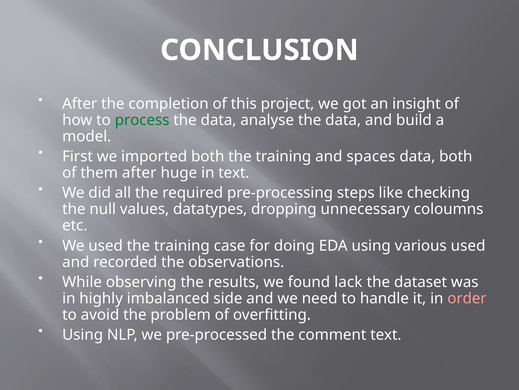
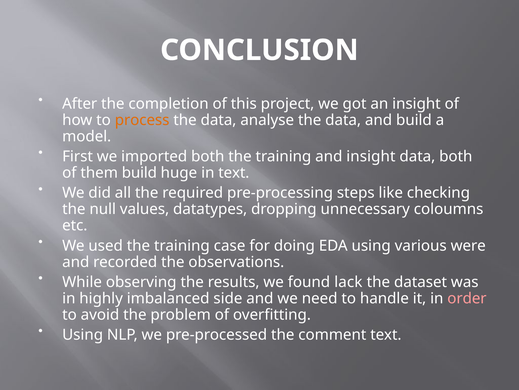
process colour: green -> orange
and spaces: spaces -> insight
them after: after -> build
various used: used -> were
